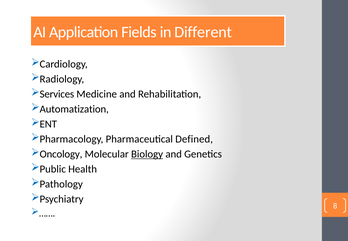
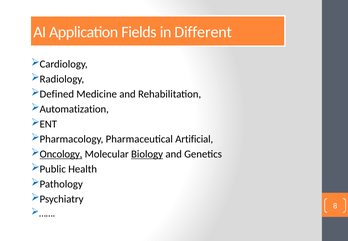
Services: Services -> Defined
Defined: Defined -> Artificial
Oncology underline: none -> present
